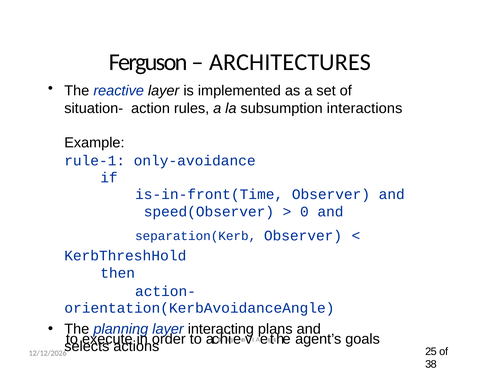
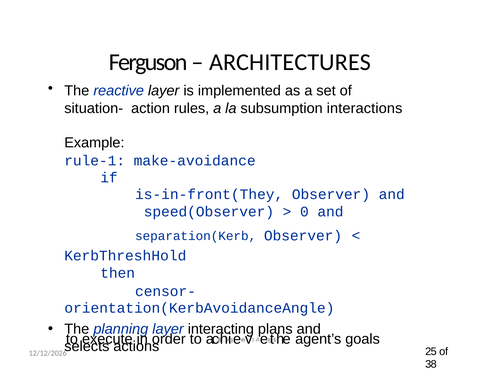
only-avoidance: only-avoidance -> make-avoidance
is-in-front(Time: is-in-front(Time -> is-in-front(They
action-: action- -> censor-
